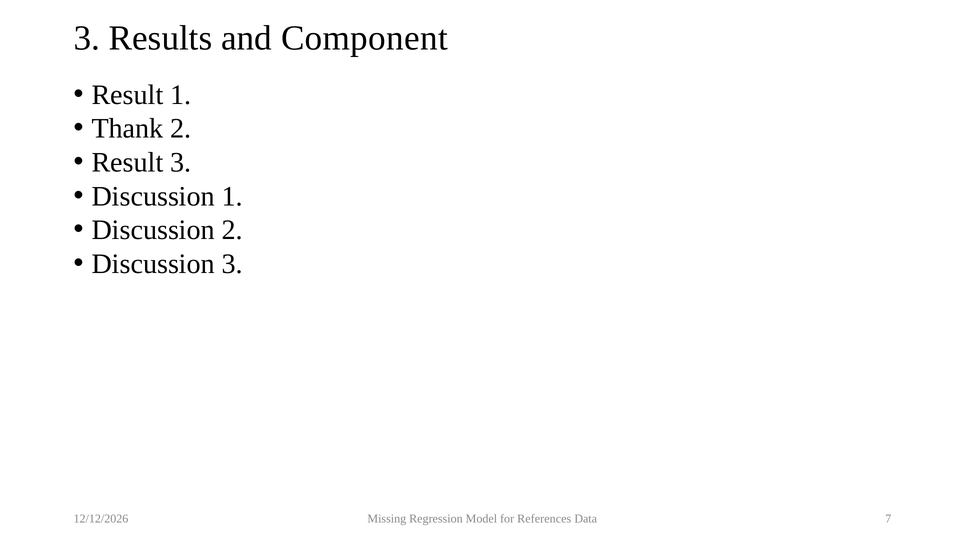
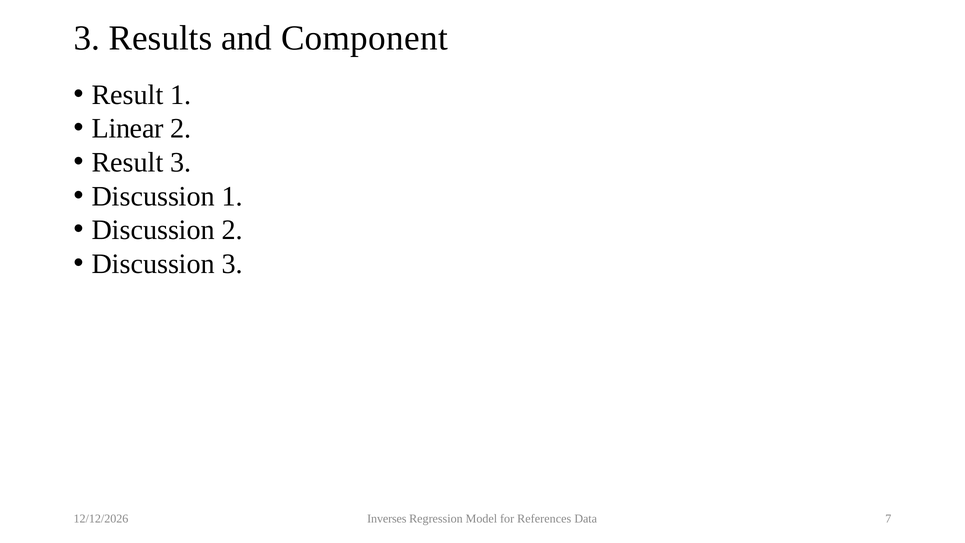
Thank: Thank -> Linear
Missing: Missing -> Inverses
